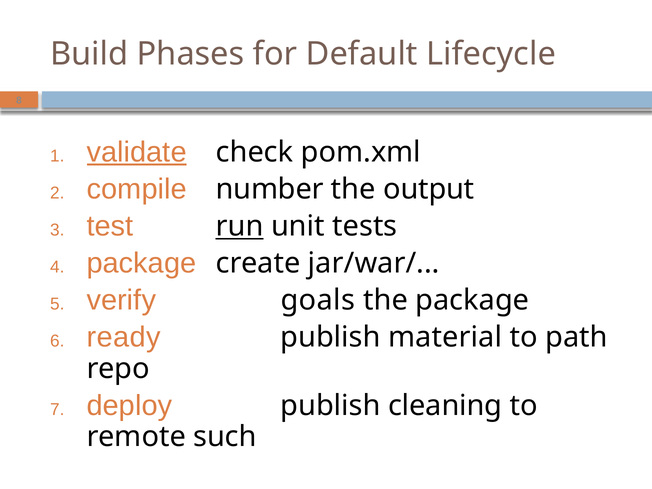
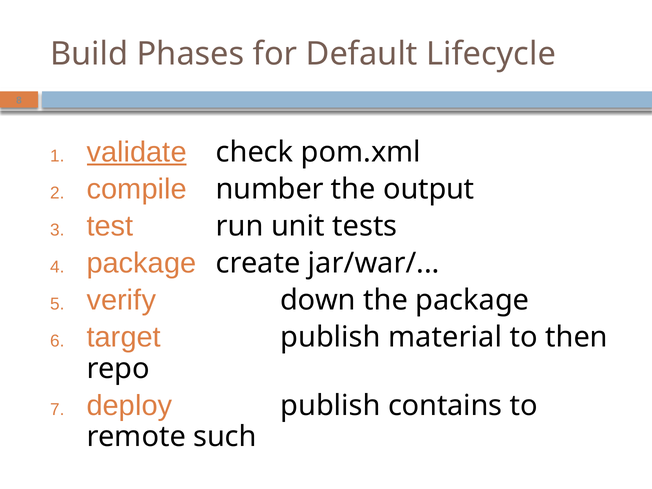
run underline: present -> none
goals: goals -> down
ready: ready -> target
path: path -> then
cleaning: cleaning -> contains
